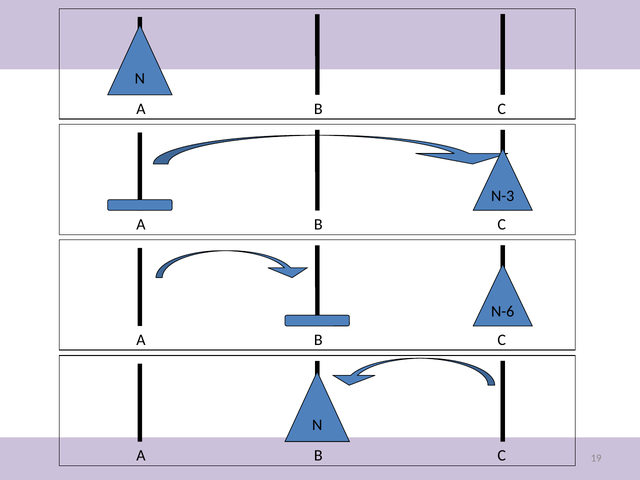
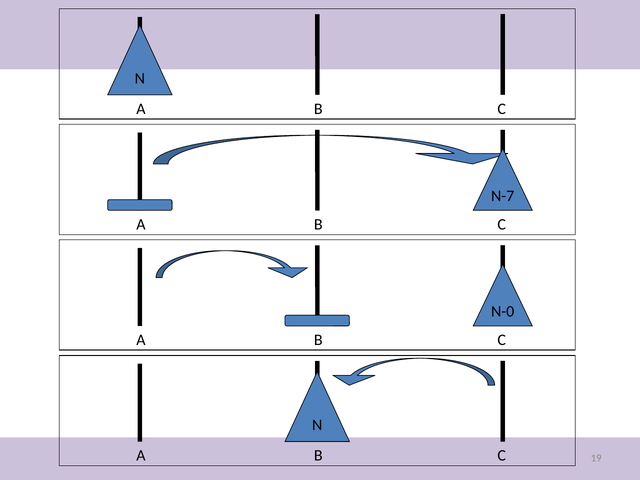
N-3: N-3 -> N-7
N-6: N-6 -> N-0
